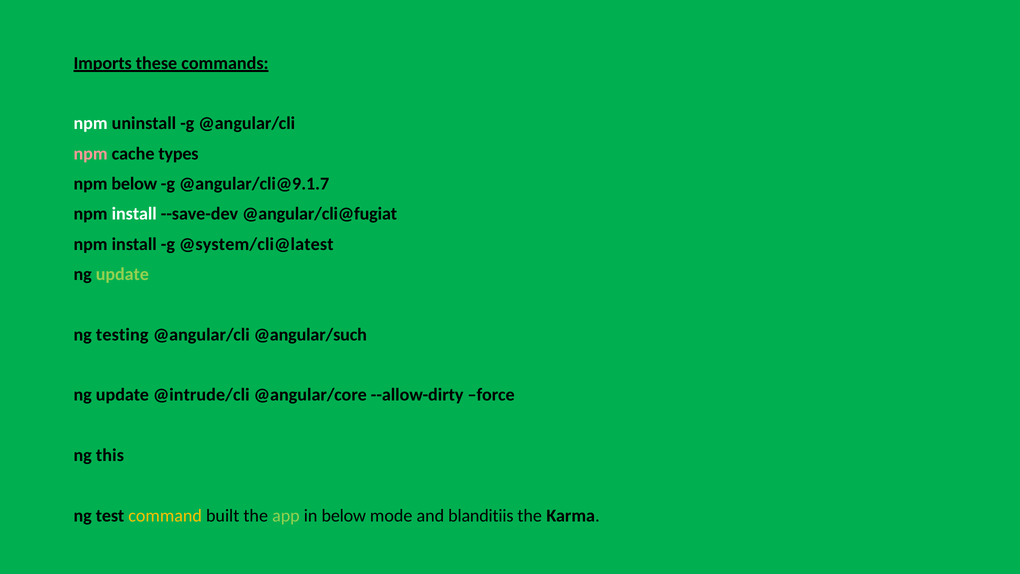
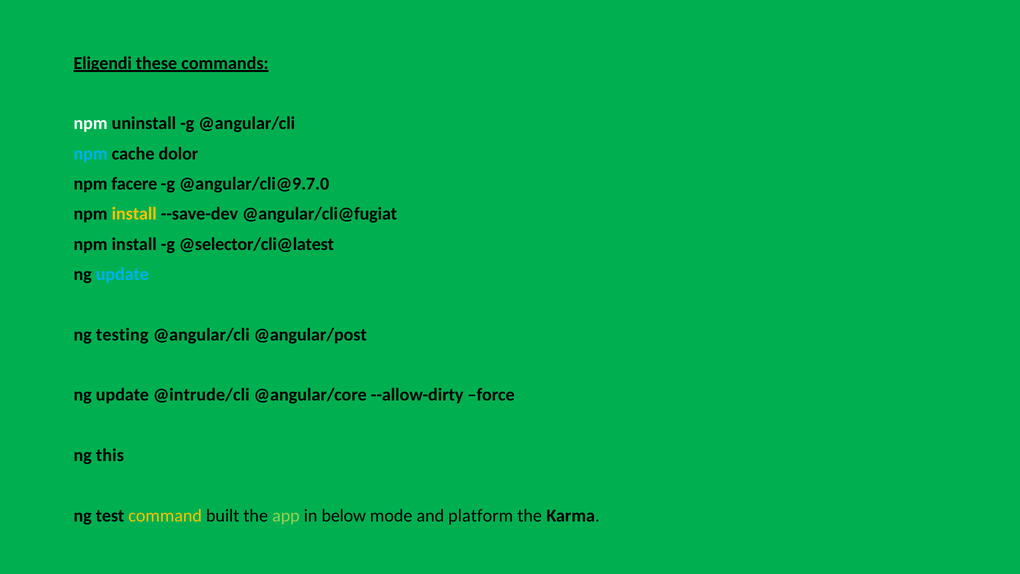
Imports: Imports -> Eligendi
npm at (91, 154) colour: pink -> light blue
types: types -> dolor
npm below: below -> facere
@angular/cli@9.1.7: @angular/cli@9.1.7 -> @angular/cli@9.7.0
install at (134, 214) colour: white -> yellow
@system/cli@latest: @system/cli@latest -> @selector/cli@latest
update at (122, 274) colour: light green -> light blue
@angular/such: @angular/such -> @angular/post
blanditiis: blanditiis -> platform
